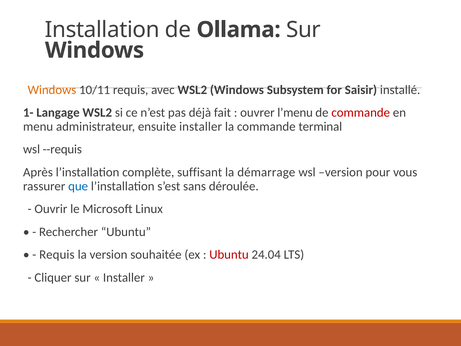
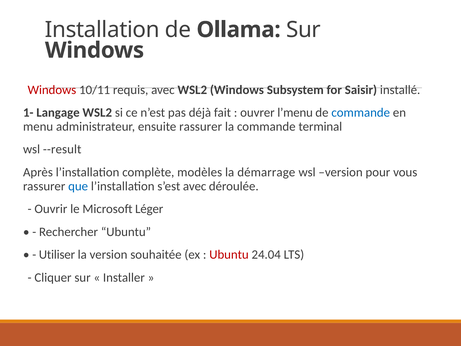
Windows at (52, 90) colour: orange -> red
commande at (361, 113) colour: red -> blue
ensuite installer: installer -> rassurer
--requis: --requis -> --result
suffisant: suffisant -> modèles
s’est sans: sans -> avec
Linux: Linux -> Léger
Requis at (57, 254): Requis -> Utiliser
